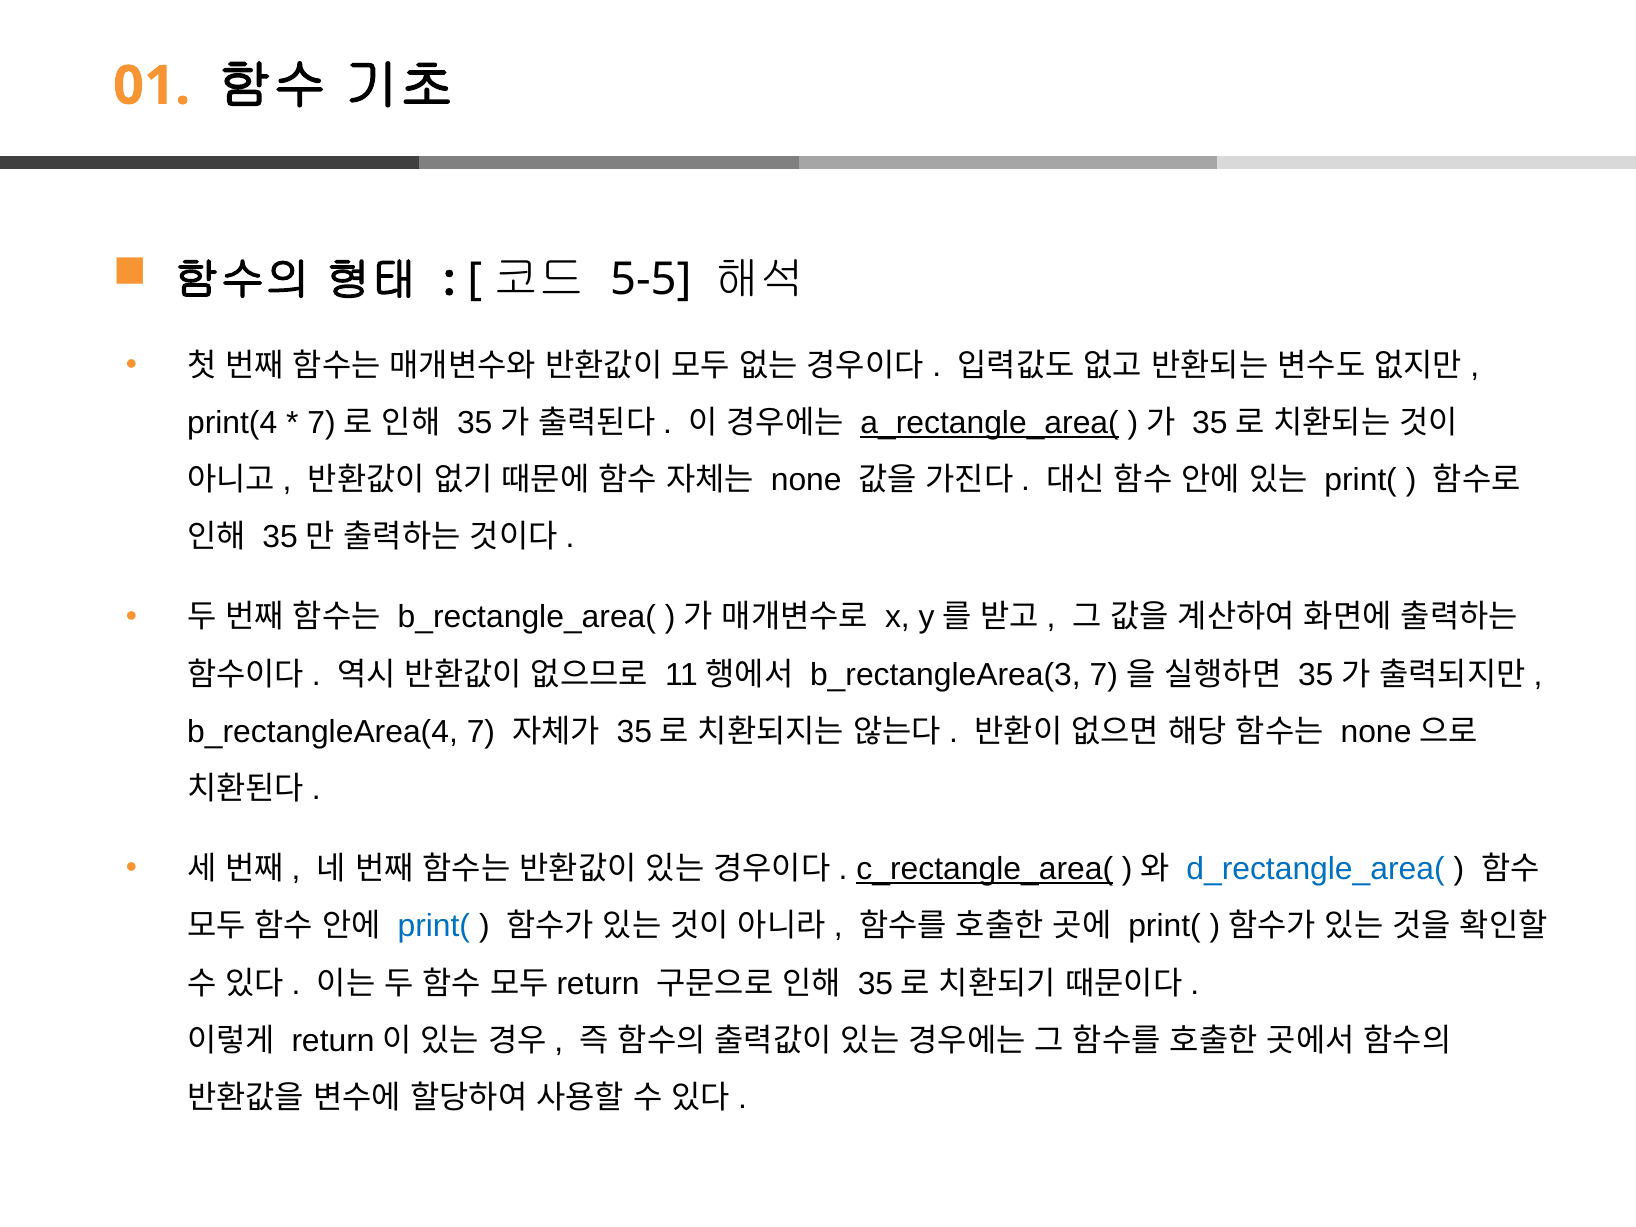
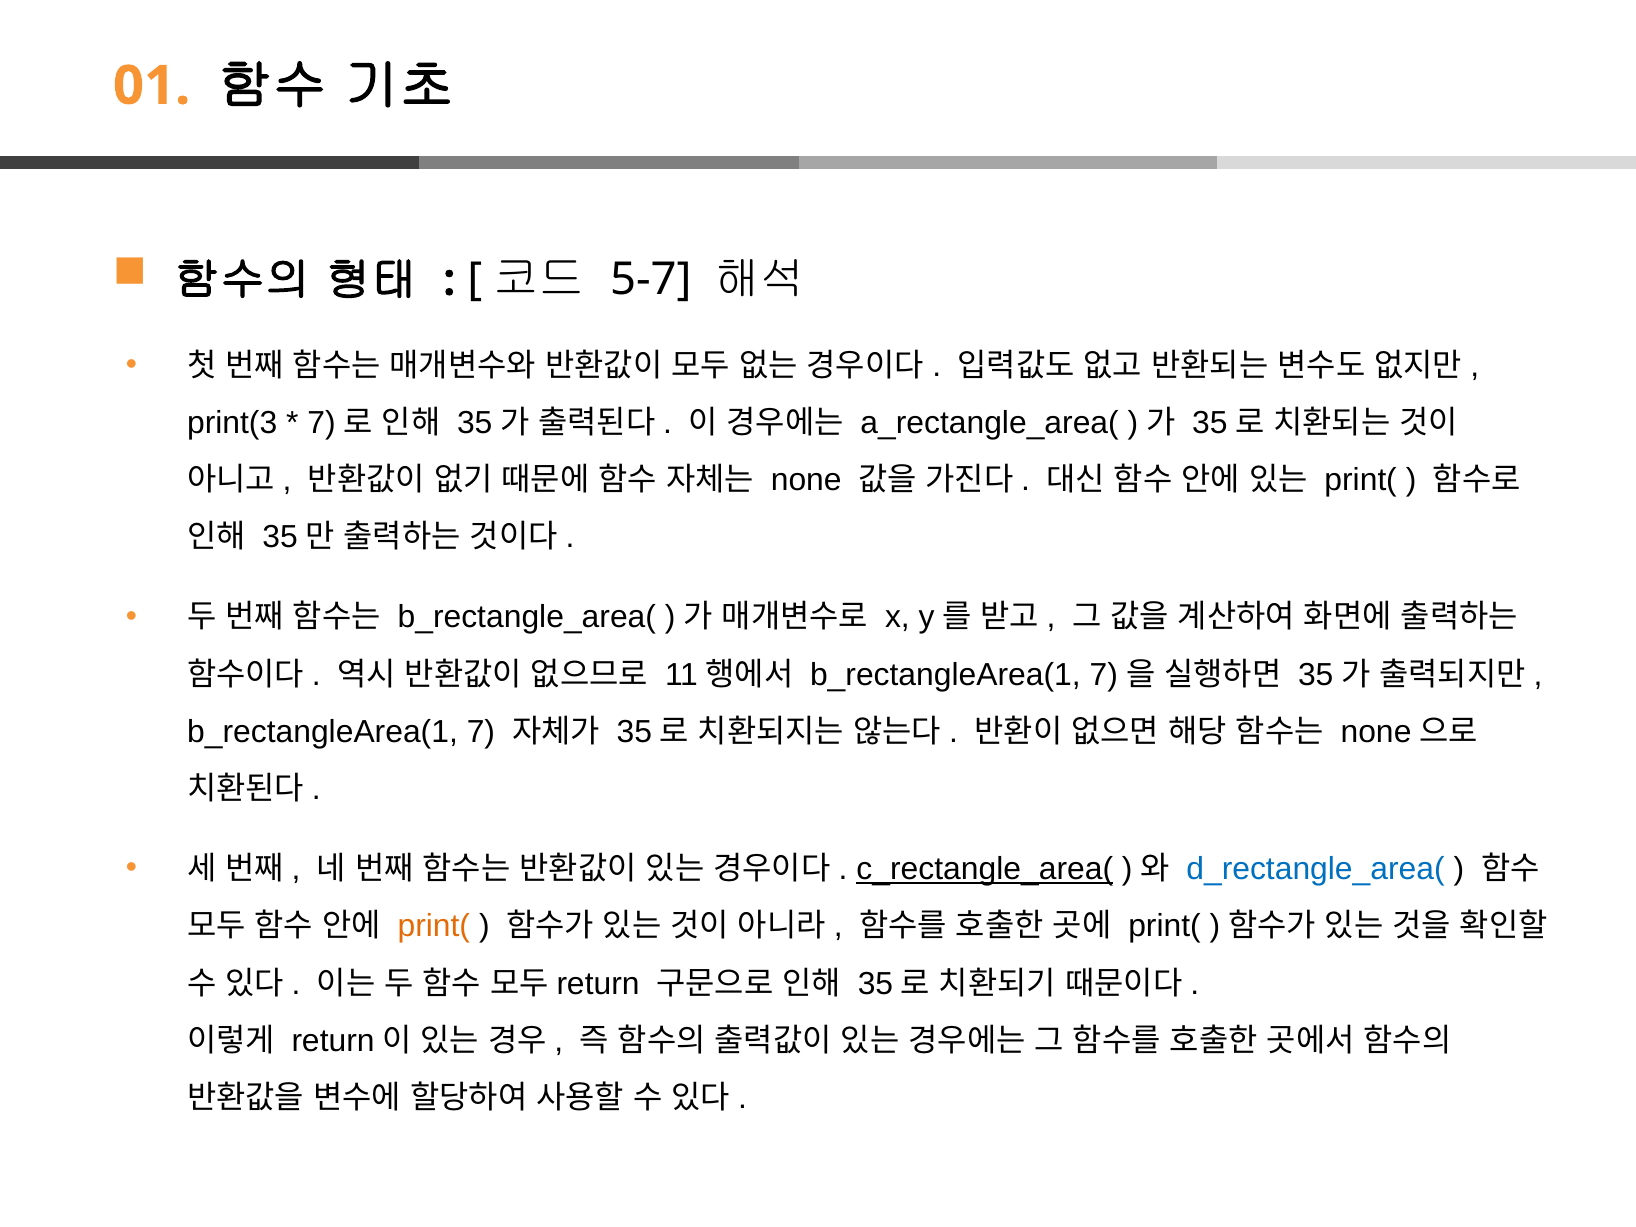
5-5: 5-5 -> 5-7
print(4: print(4 -> print(3
a_rectangle_area( underline: present -> none
b_rectangleArea(3 at (945, 675): b_rectangleArea(3 -> b_rectangleArea(1
b_rectangleArea(4 at (323, 732): b_rectangleArea(4 -> b_rectangleArea(1
print( at (434, 926) colour: blue -> orange
